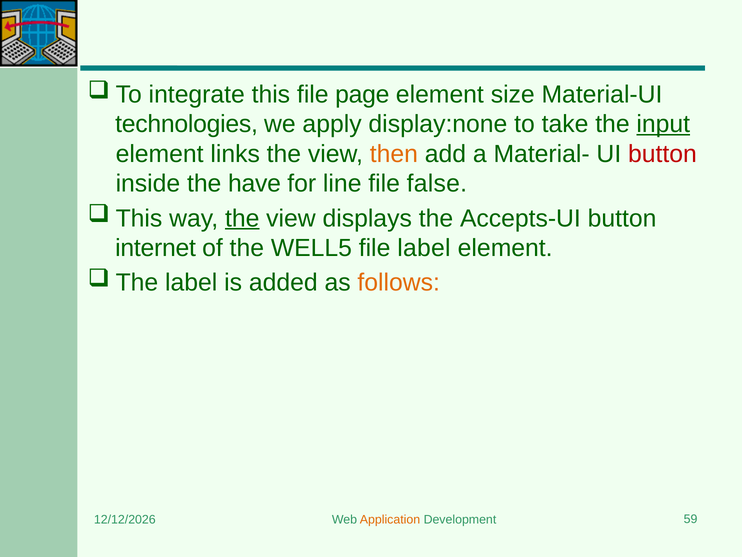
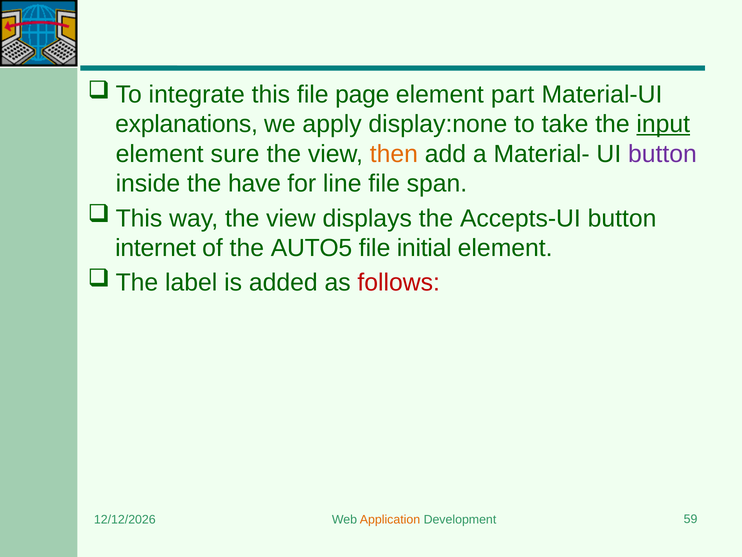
size: size -> part
technologies: technologies -> explanations
links: links -> sure
button at (662, 154) colour: red -> purple
false: false -> span
the at (242, 218) underline: present -> none
WELL5: WELL5 -> AUTO5
file label: label -> initial
follows colour: orange -> red
